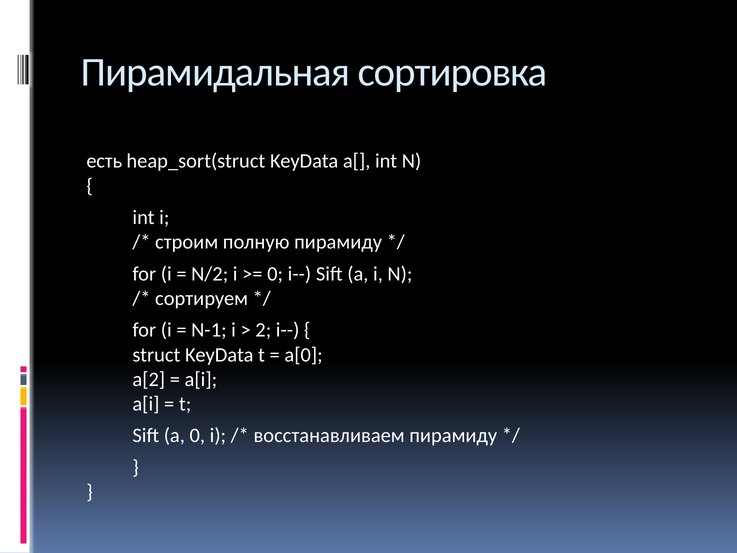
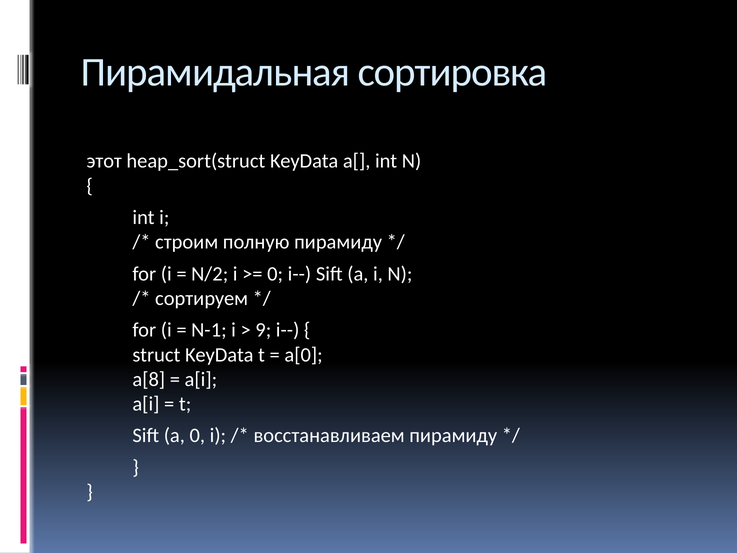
есть: есть -> этот
2: 2 -> 9
a[2: a[2 -> a[8
